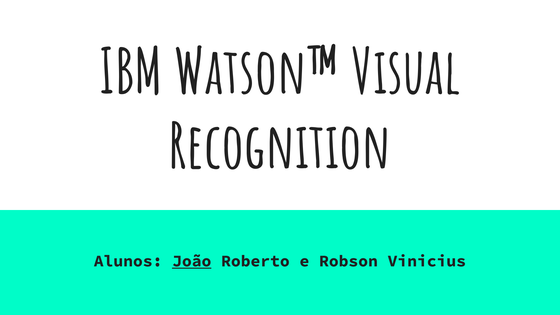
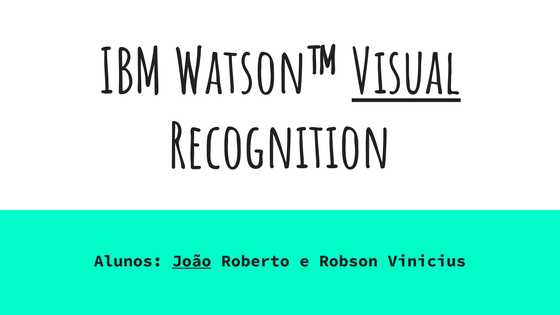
Visual underline: none -> present
